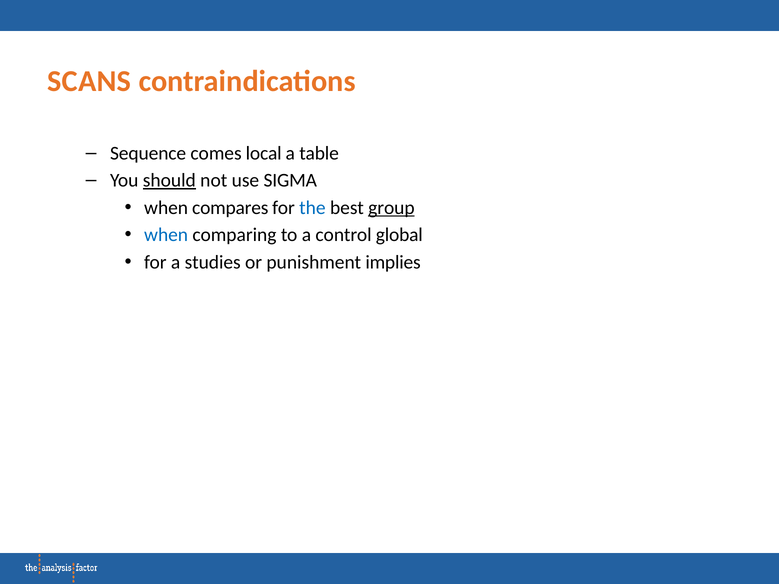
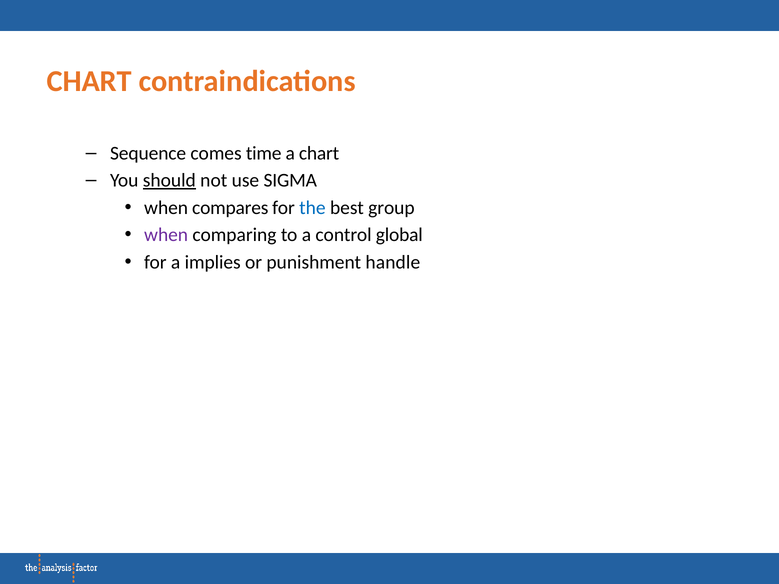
SCANS at (89, 81): SCANS -> CHART
local: local -> time
a table: table -> chart
group underline: present -> none
when at (166, 235) colour: blue -> purple
studies: studies -> implies
implies: implies -> handle
